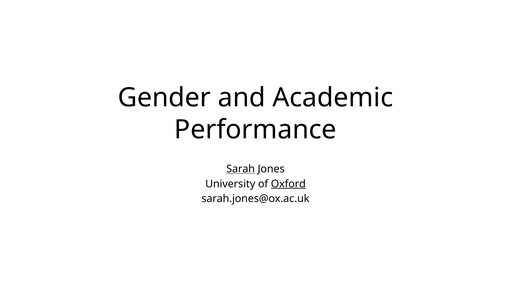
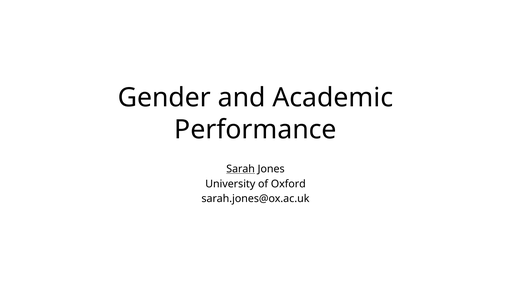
Oxford underline: present -> none
